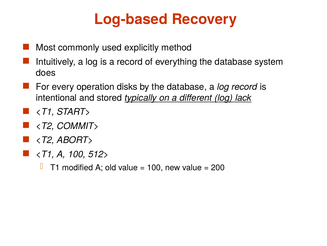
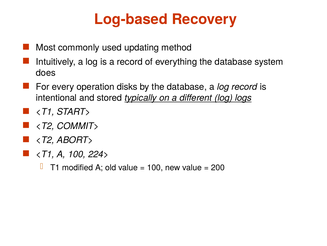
explicitly: explicitly -> updating
lack: lack -> logs
512>: 512> -> 224>
